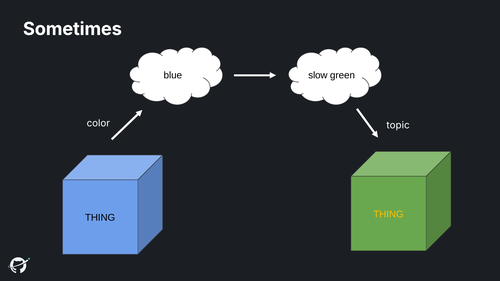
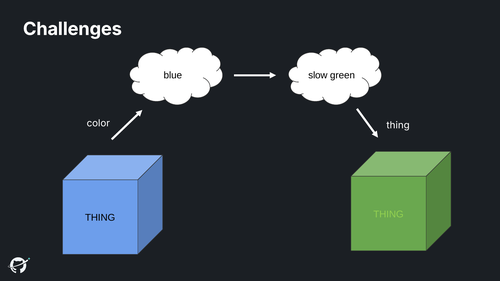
Sometimes: Sometimes -> Challenges
color topic: topic -> thing
THING at (388, 214) colour: yellow -> light green
